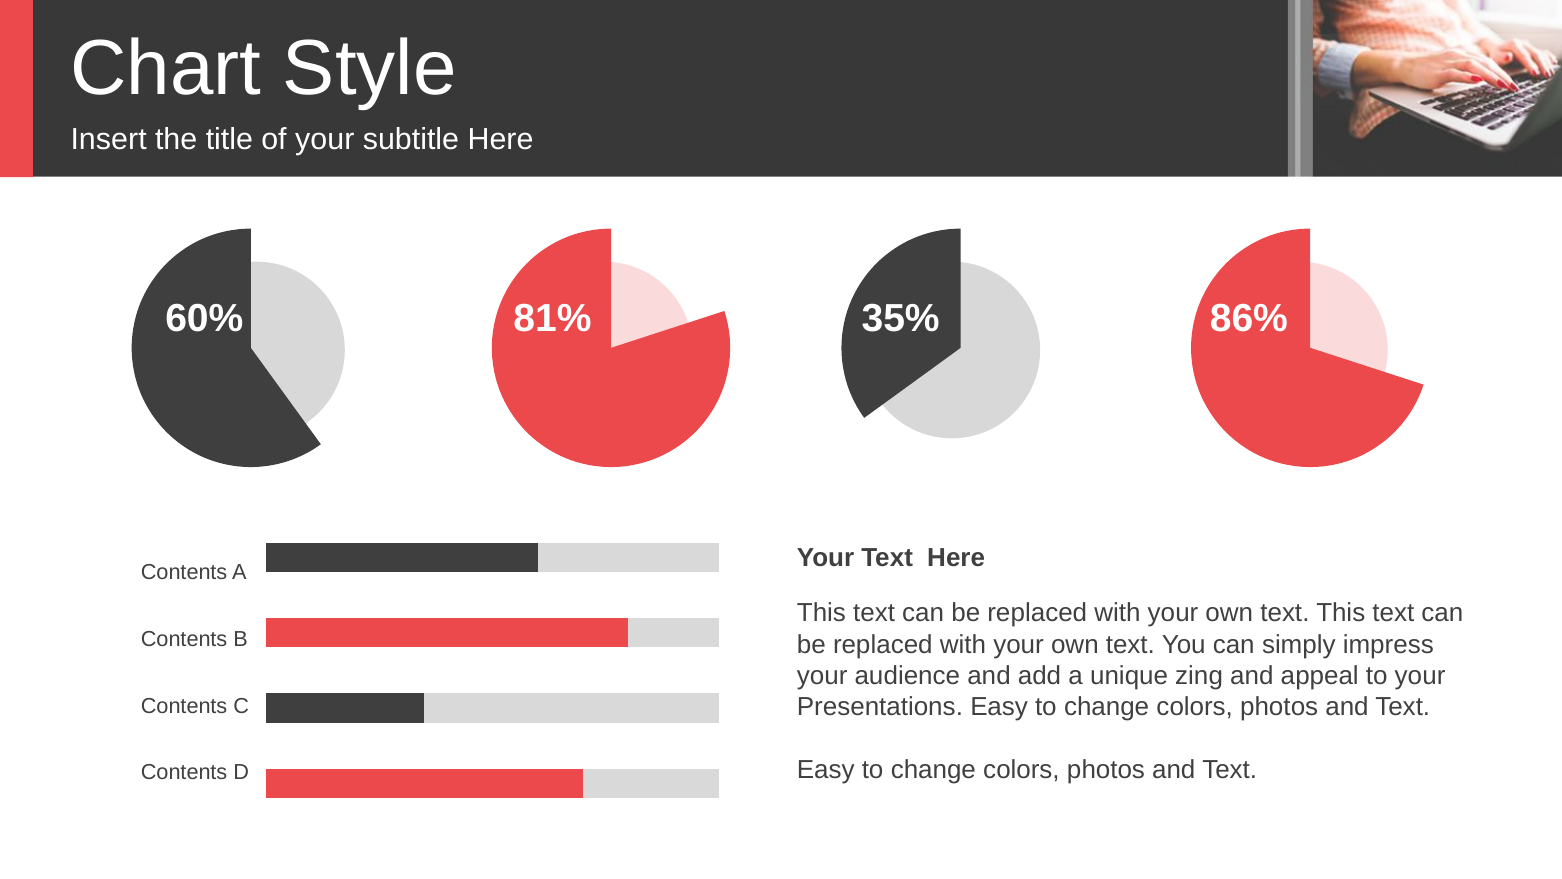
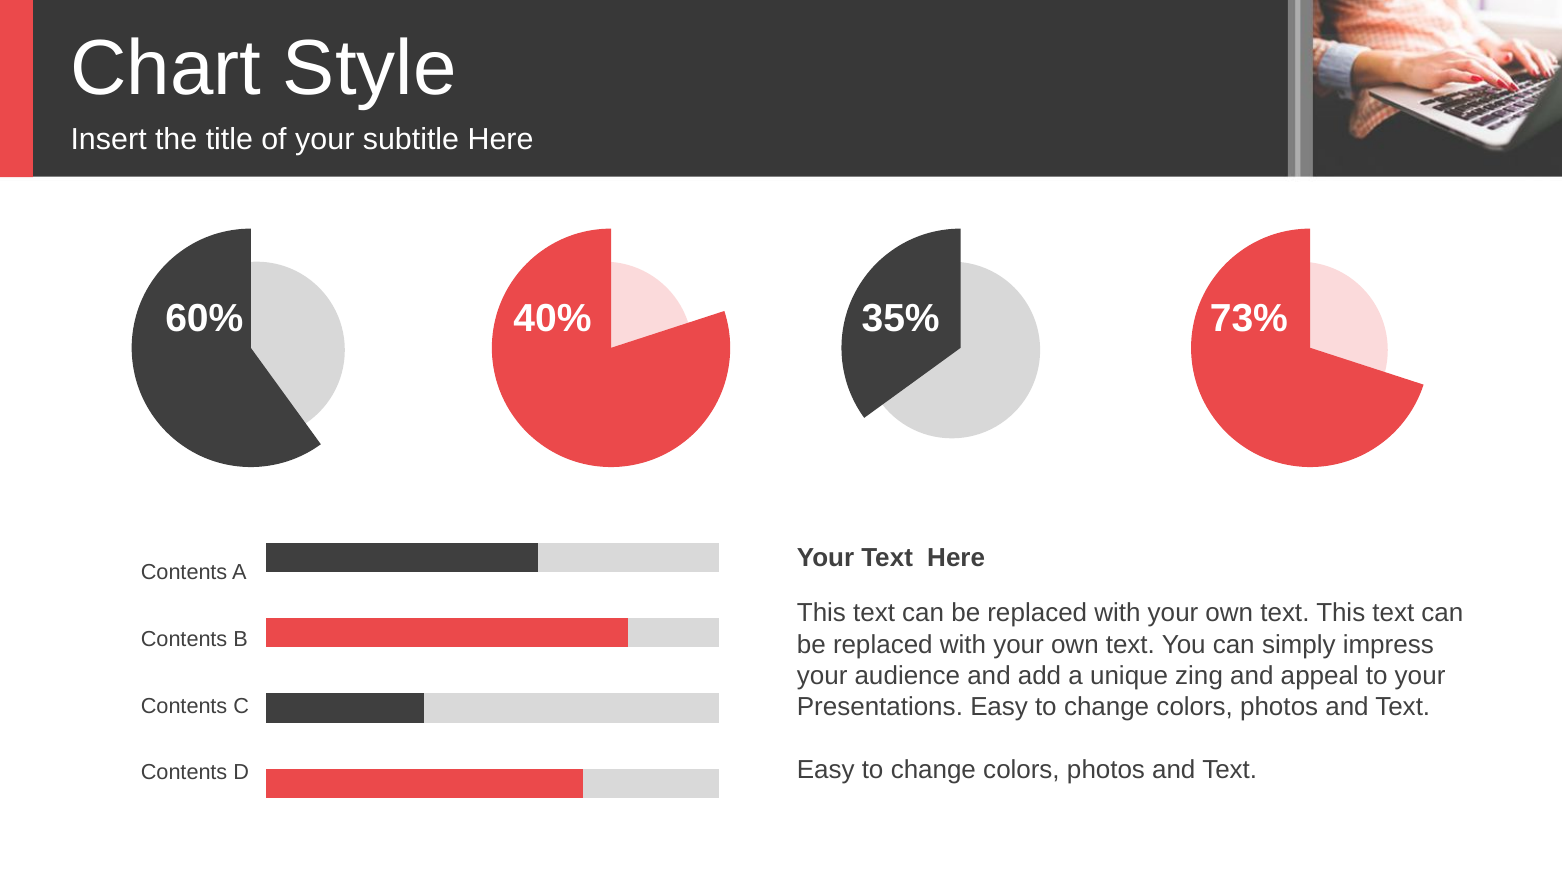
81%: 81% -> 40%
86%: 86% -> 73%
